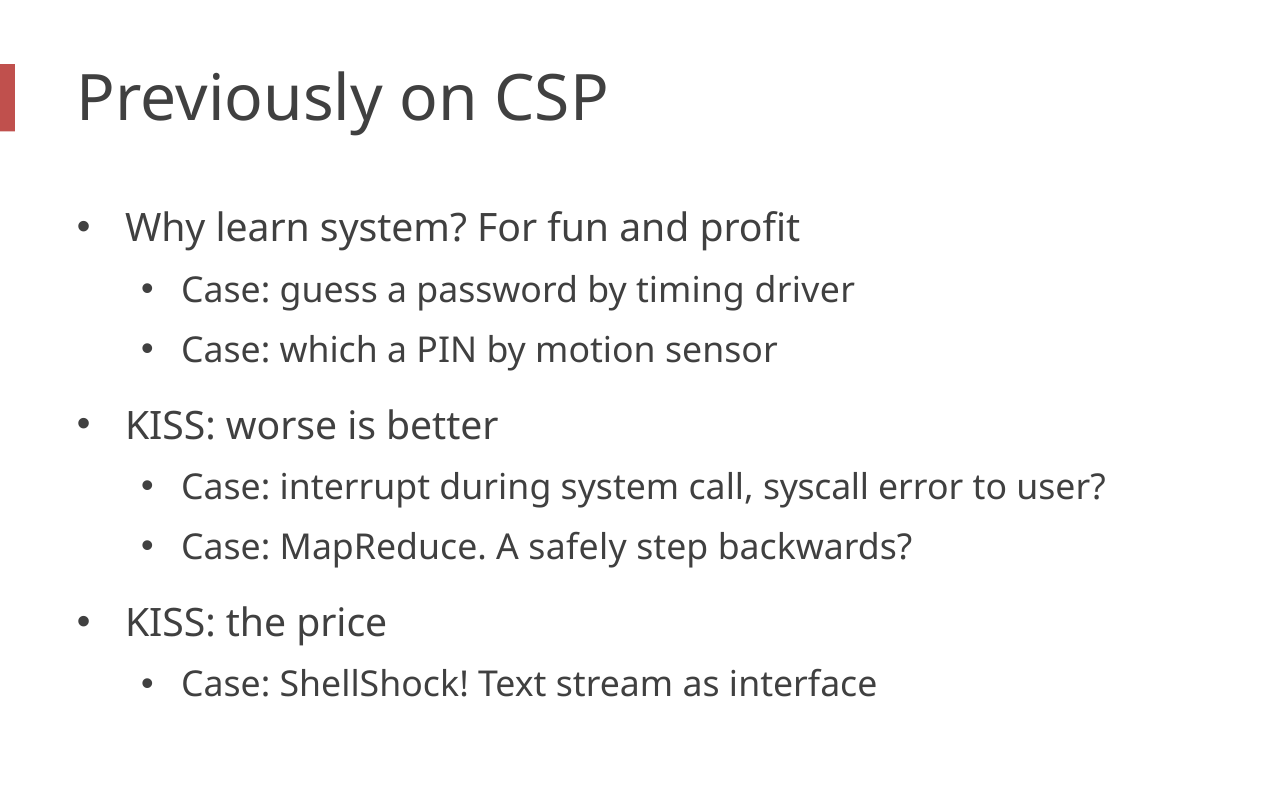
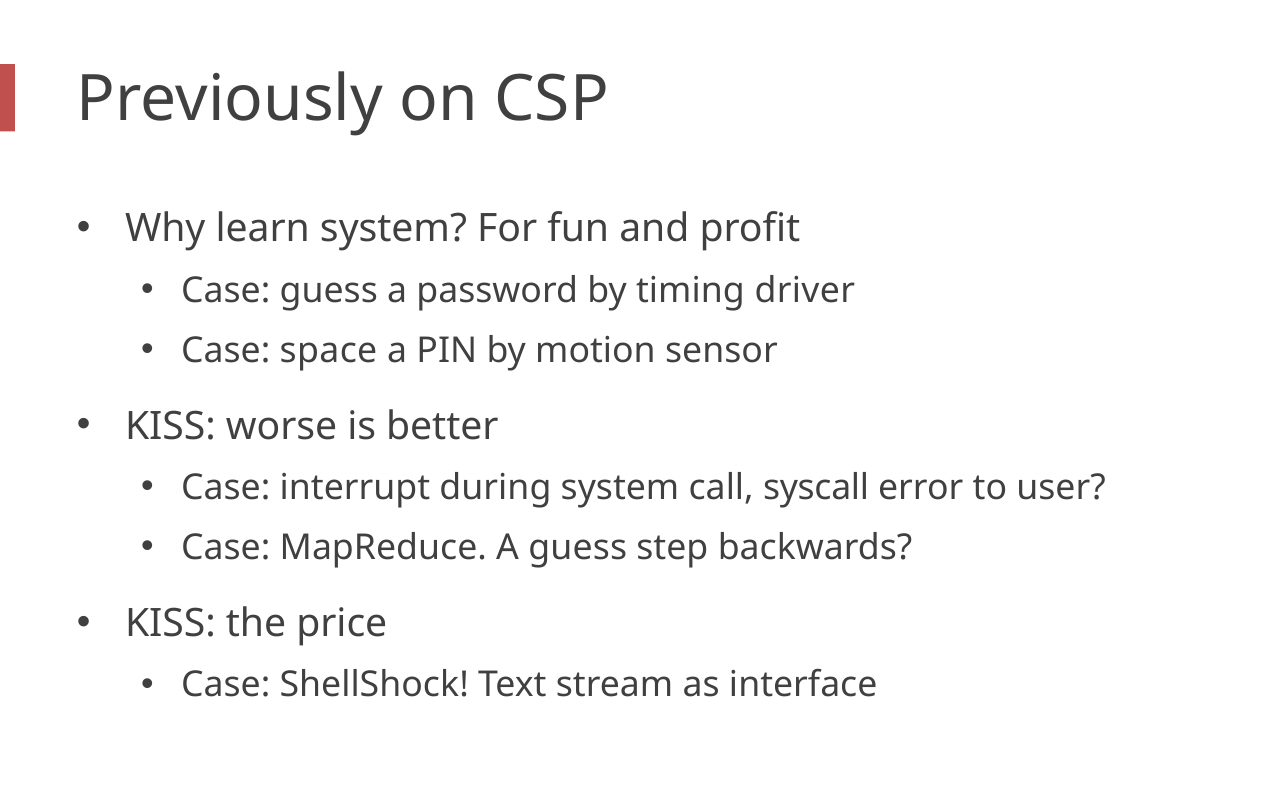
which: which -> space
A safely: safely -> guess
